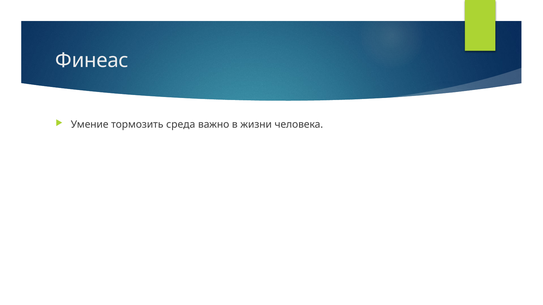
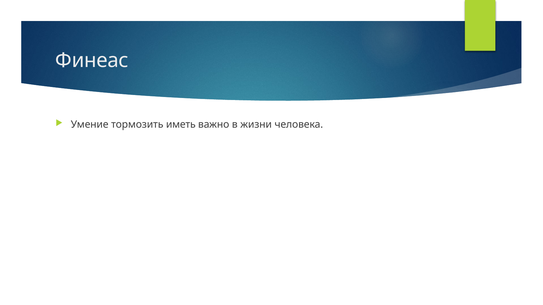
среда: среда -> иметь
